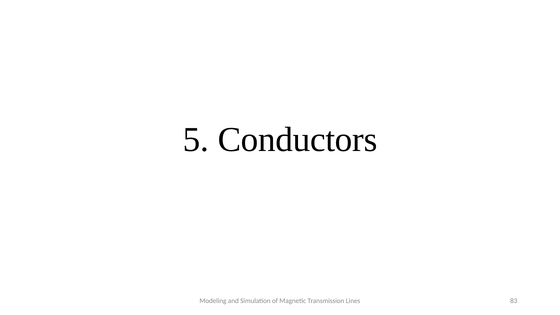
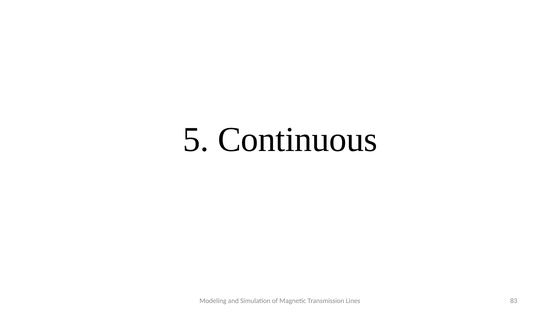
Conductors: Conductors -> Continuous
